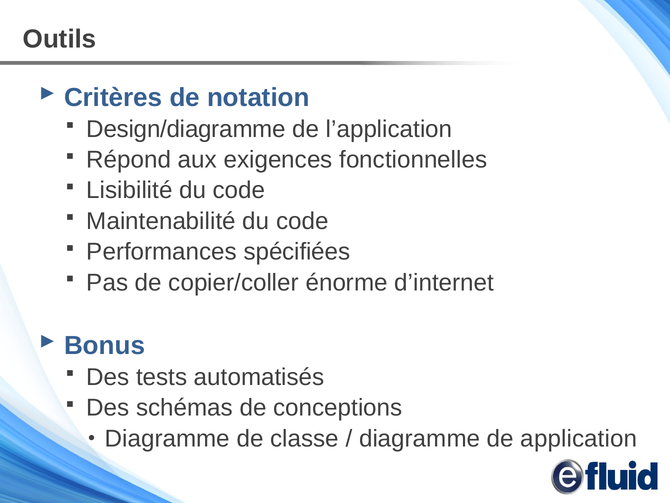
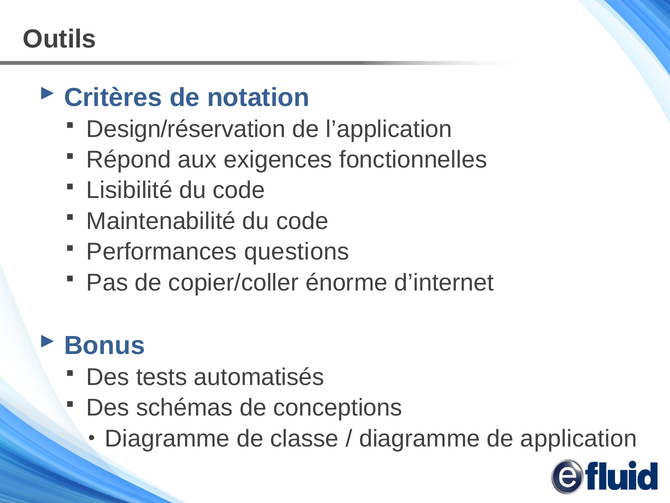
Design/diagramme: Design/diagramme -> Design/réservation
spécifiées: spécifiées -> questions
